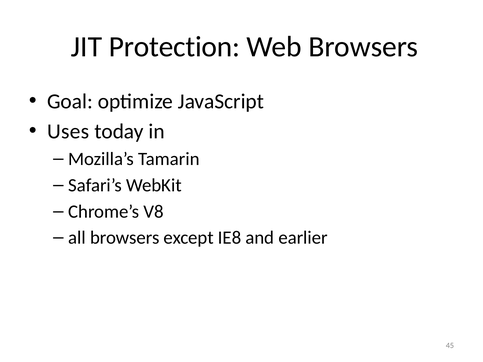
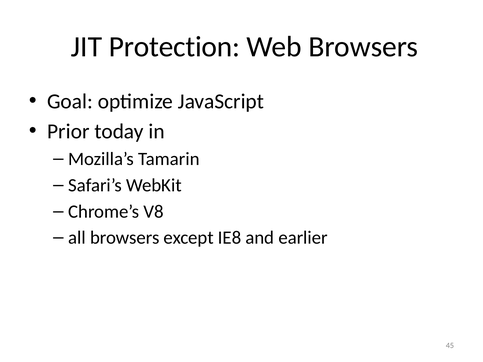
Uses: Uses -> Prior
